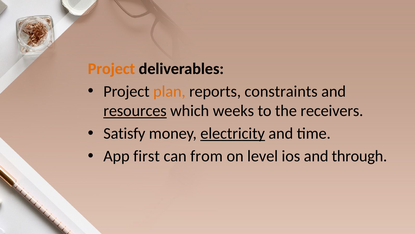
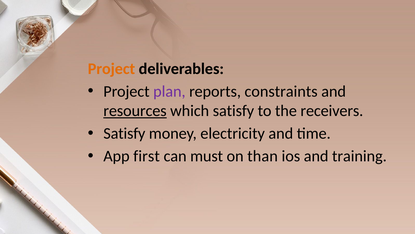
plan colour: orange -> purple
which weeks: weeks -> satisfy
electricity underline: present -> none
from: from -> must
level: level -> than
through: through -> training
